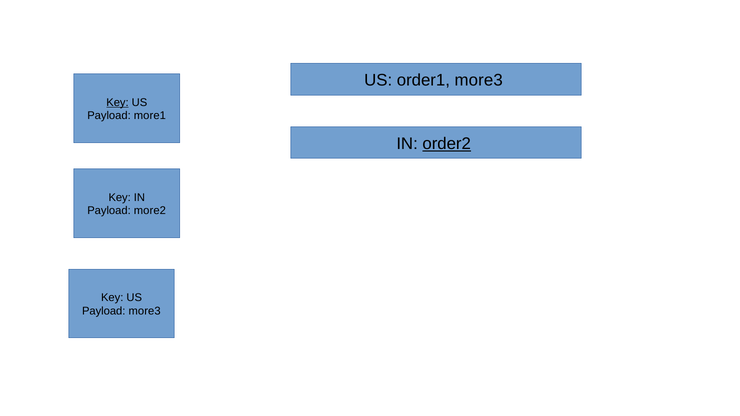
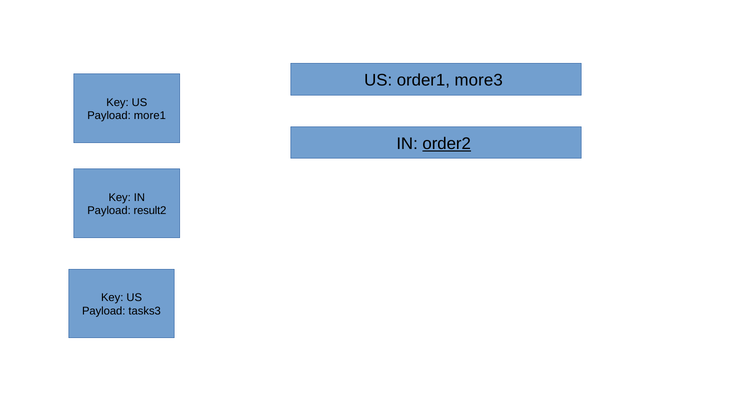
Key at (117, 102) underline: present -> none
more2: more2 -> result2
Payload more3: more3 -> tasks3
